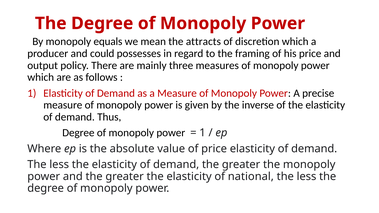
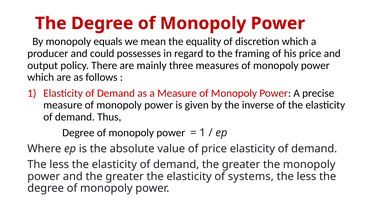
attracts: attracts -> equality
national: national -> systems
